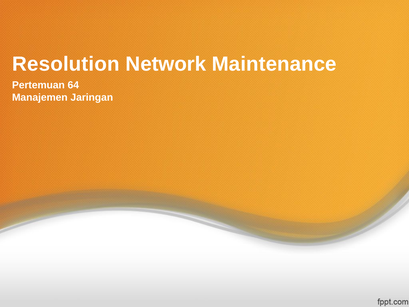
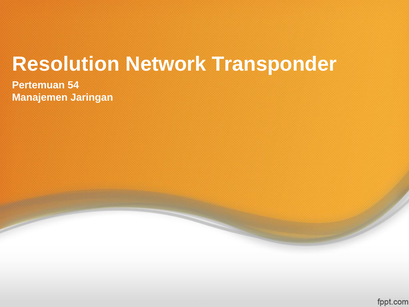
Maintenance: Maintenance -> Transponder
64: 64 -> 54
